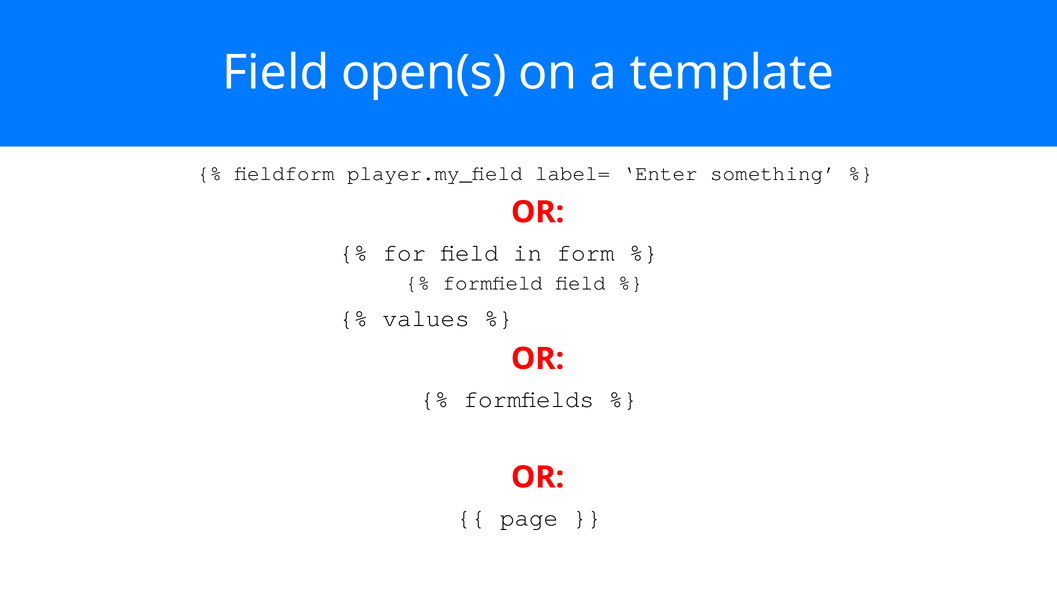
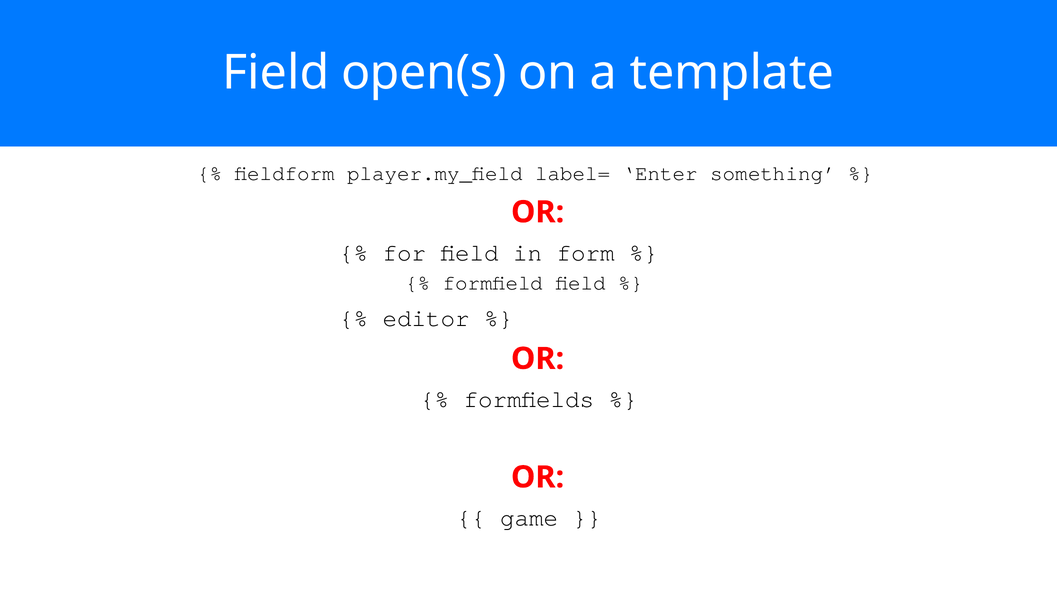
values: values -> editor
page: page -> game
